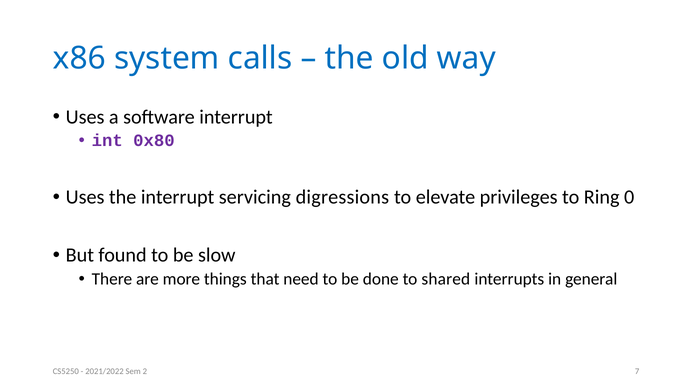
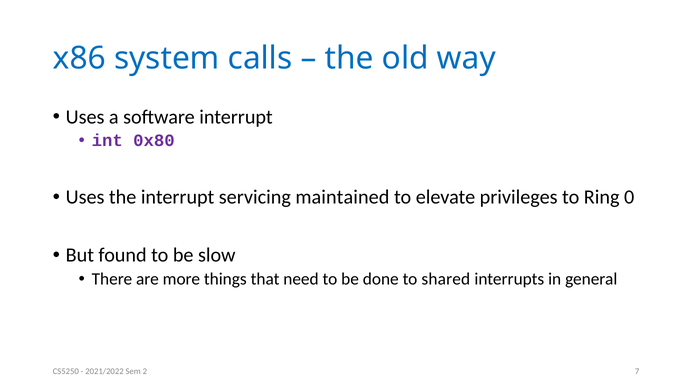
digressions: digressions -> maintained
